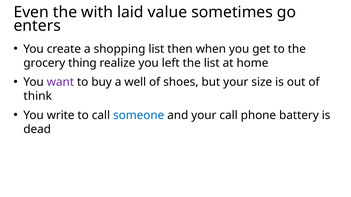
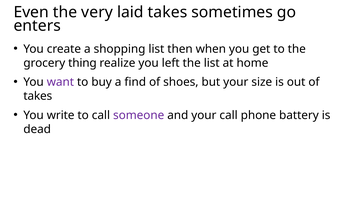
with: with -> very
laid value: value -> takes
well: well -> find
think at (38, 96): think -> takes
someone colour: blue -> purple
